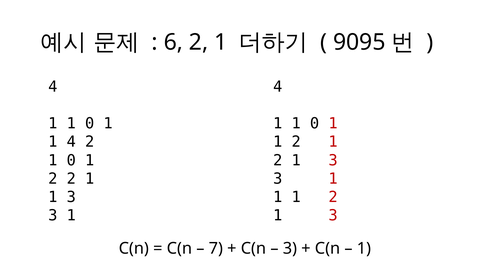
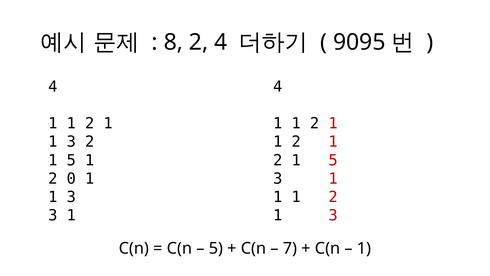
6: 6 -> 8
1 at (221, 42): 1 -> 4
0 at (90, 123): 0 -> 2
0 at (315, 123): 0 -> 2
4 at (71, 142): 4 -> 3
0 at (71, 160): 0 -> 5
3 at (333, 160): 3 -> 5
2 2: 2 -> 0
7 at (216, 248): 7 -> 5
3 at (290, 248): 3 -> 7
